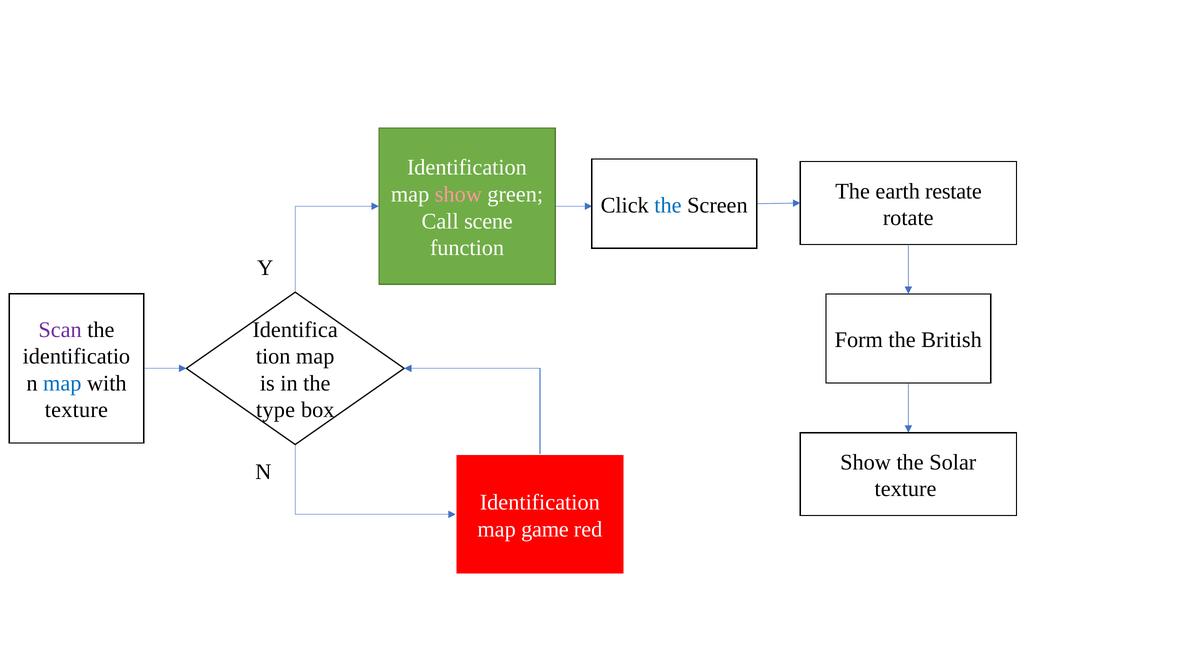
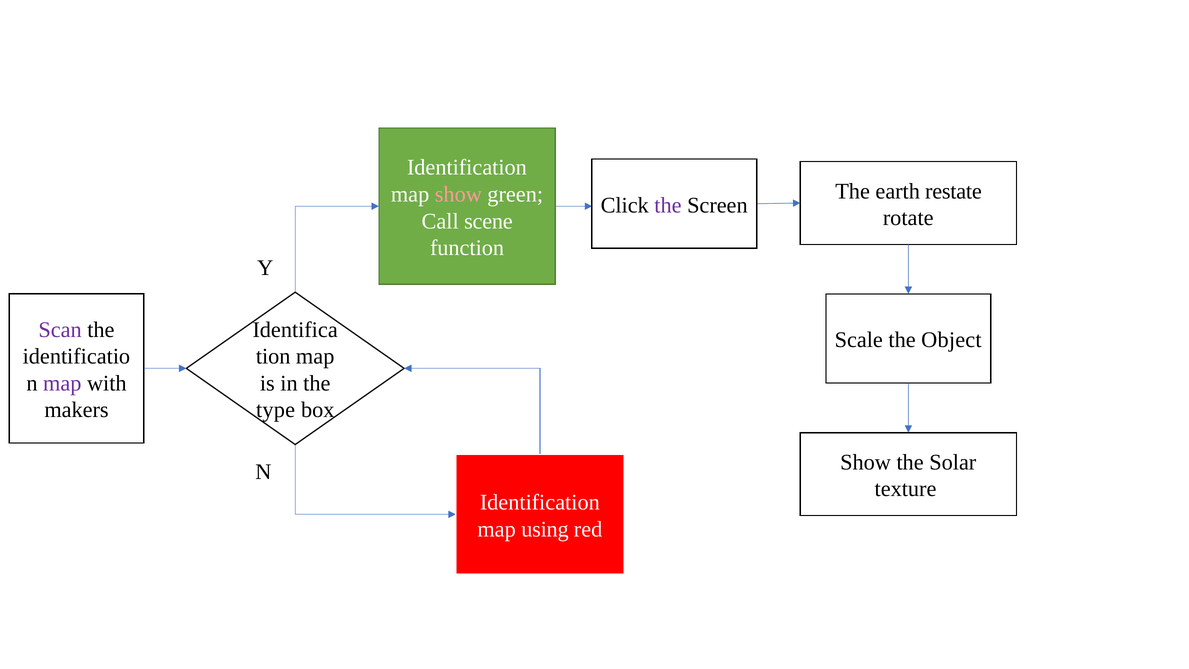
the at (668, 205) colour: blue -> purple
Form: Form -> Scale
British: British -> Object
map at (62, 383) colour: blue -> purple
texture at (76, 410): texture -> makers
game: game -> using
